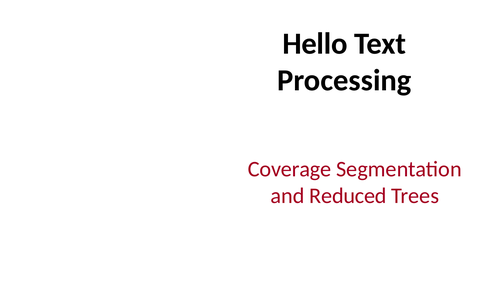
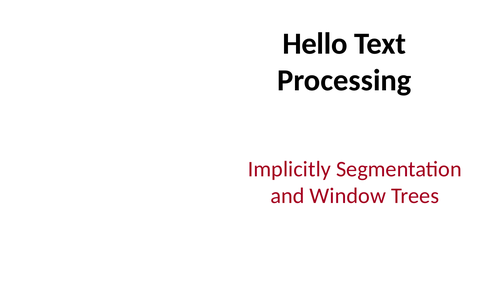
Coverage: Coverage -> Implicitly
Reduced: Reduced -> Window
